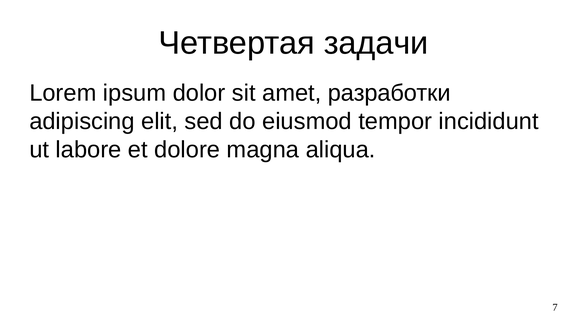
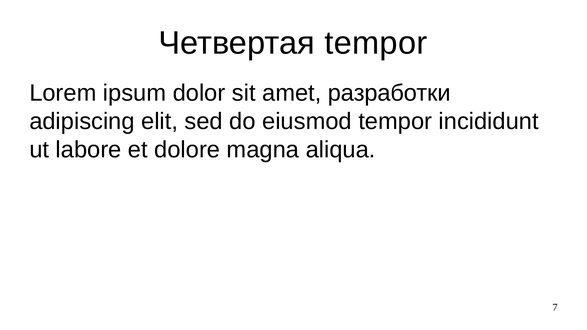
Четвертая задачи: задачи -> tempor
